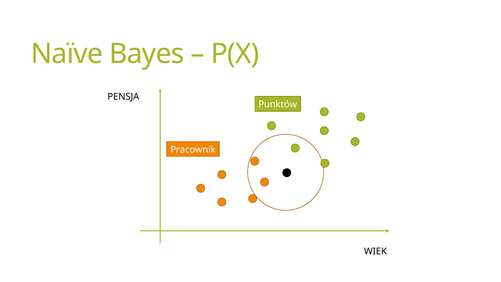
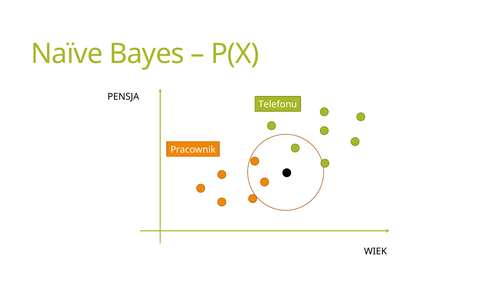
Punktów: Punktów -> Telefonu
